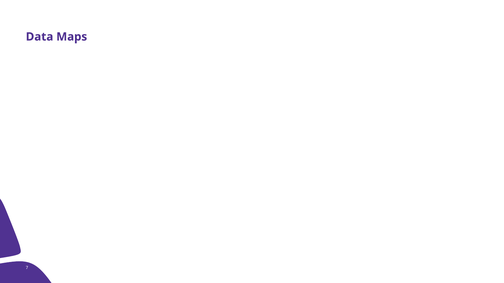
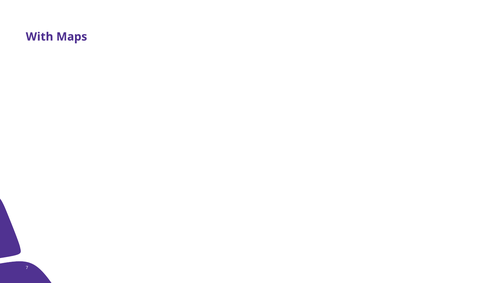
Data: Data -> With
